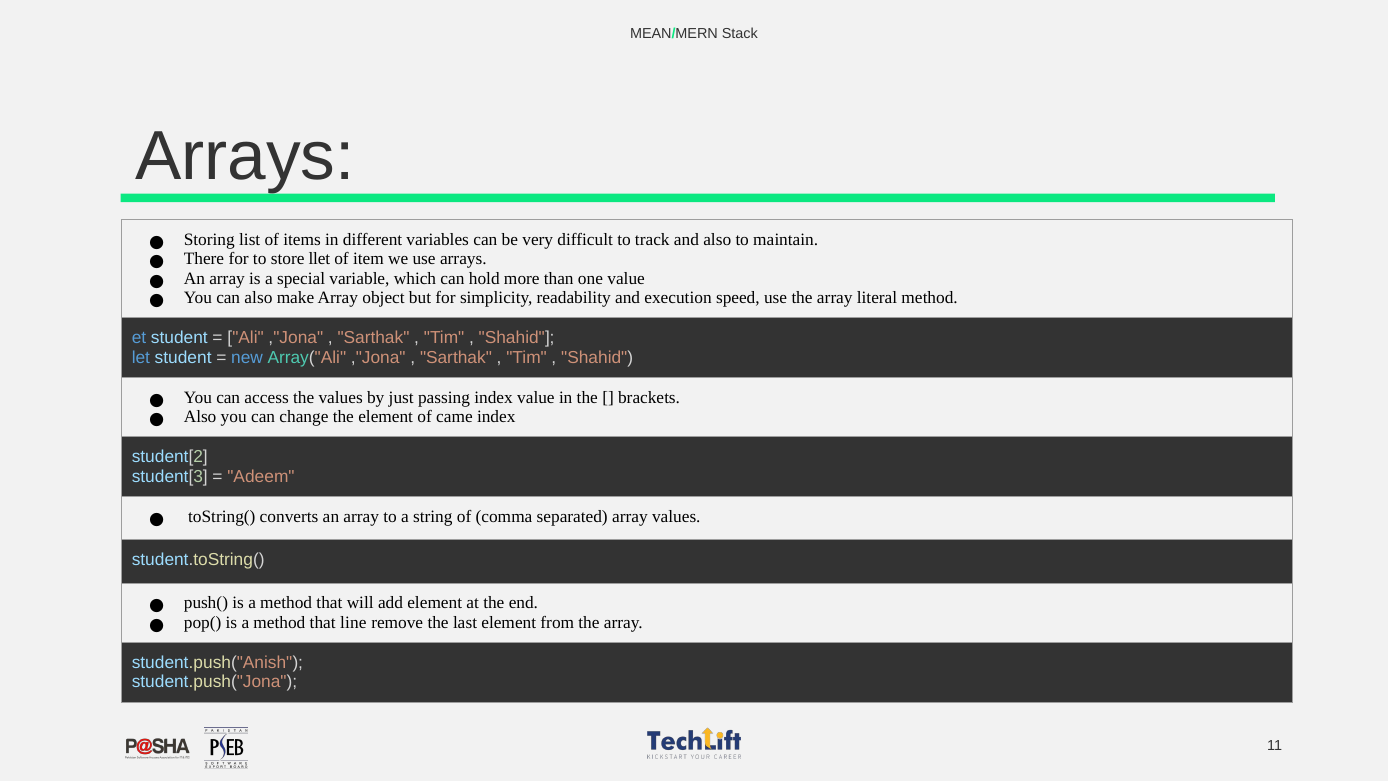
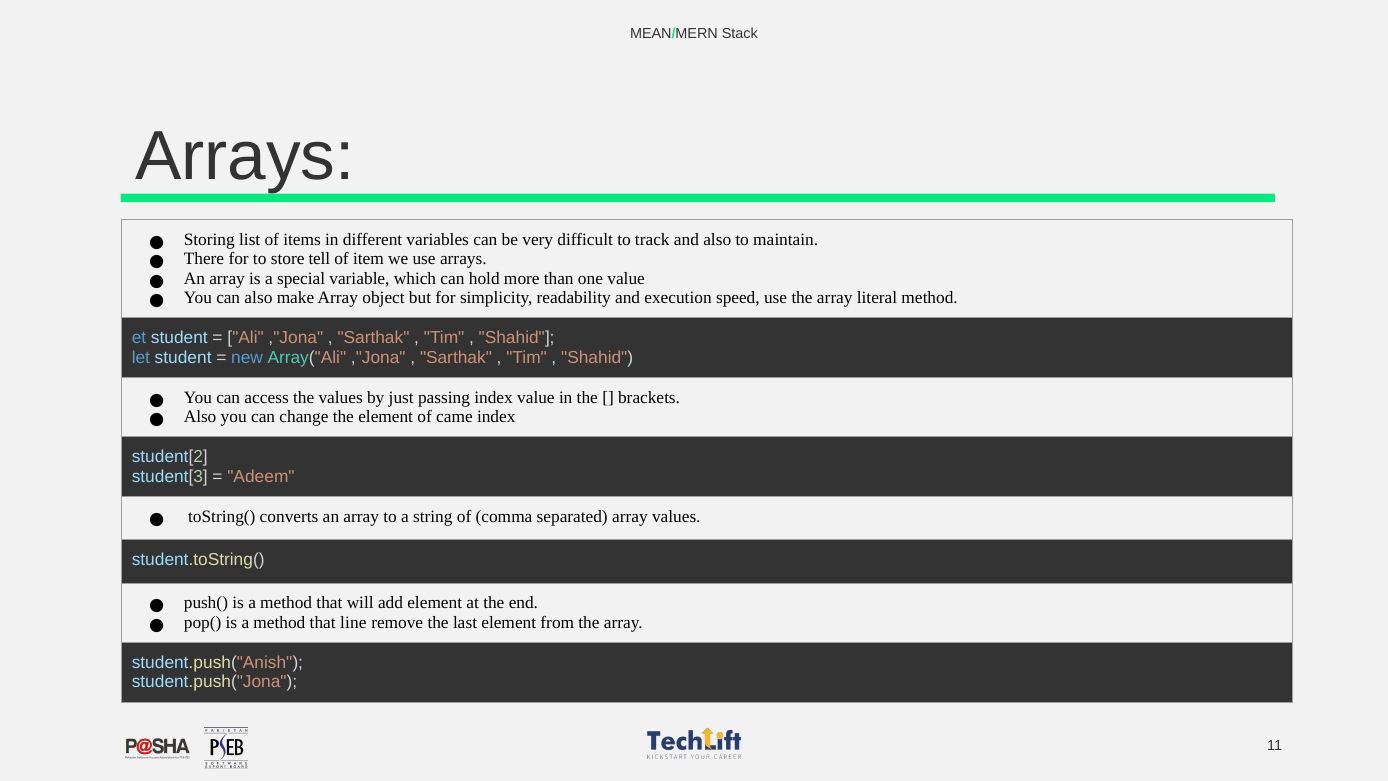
llet: llet -> tell
